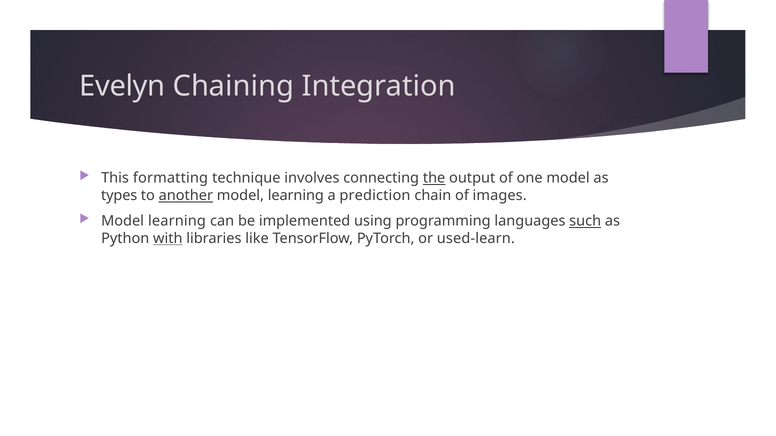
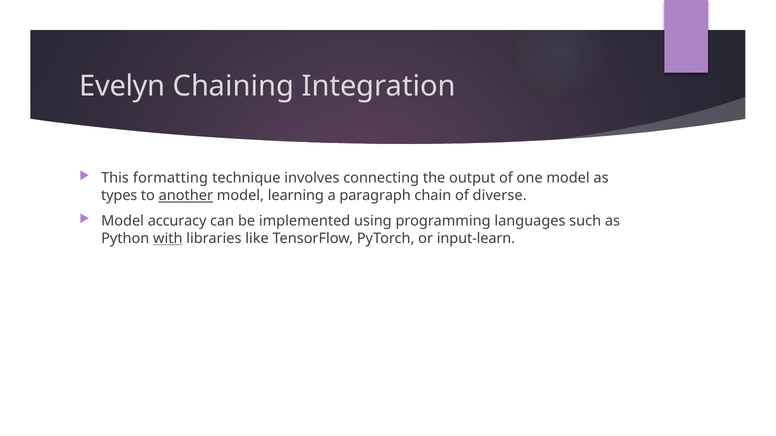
the underline: present -> none
prediction: prediction -> paragraph
images: images -> diverse
learning at (177, 221): learning -> accuracy
such underline: present -> none
used-learn: used-learn -> input-learn
